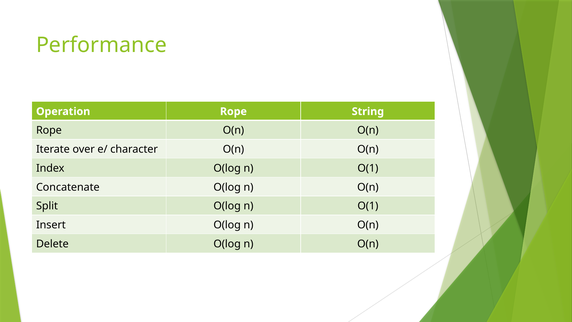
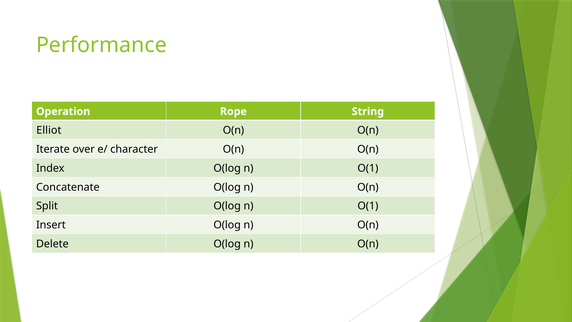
Rope at (49, 130): Rope -> Elliot
